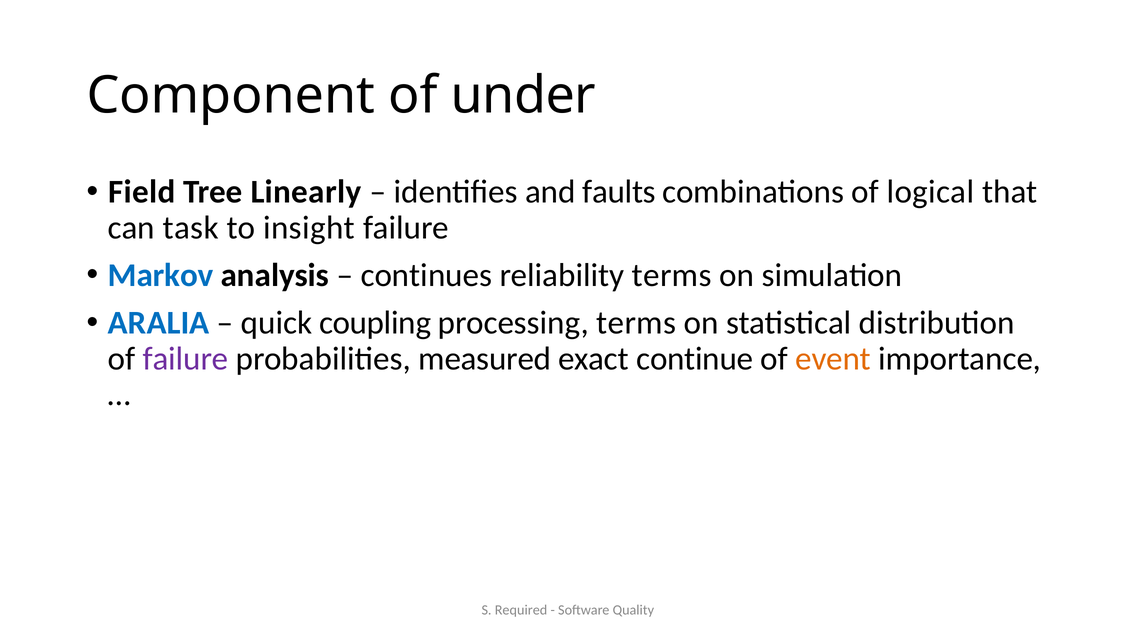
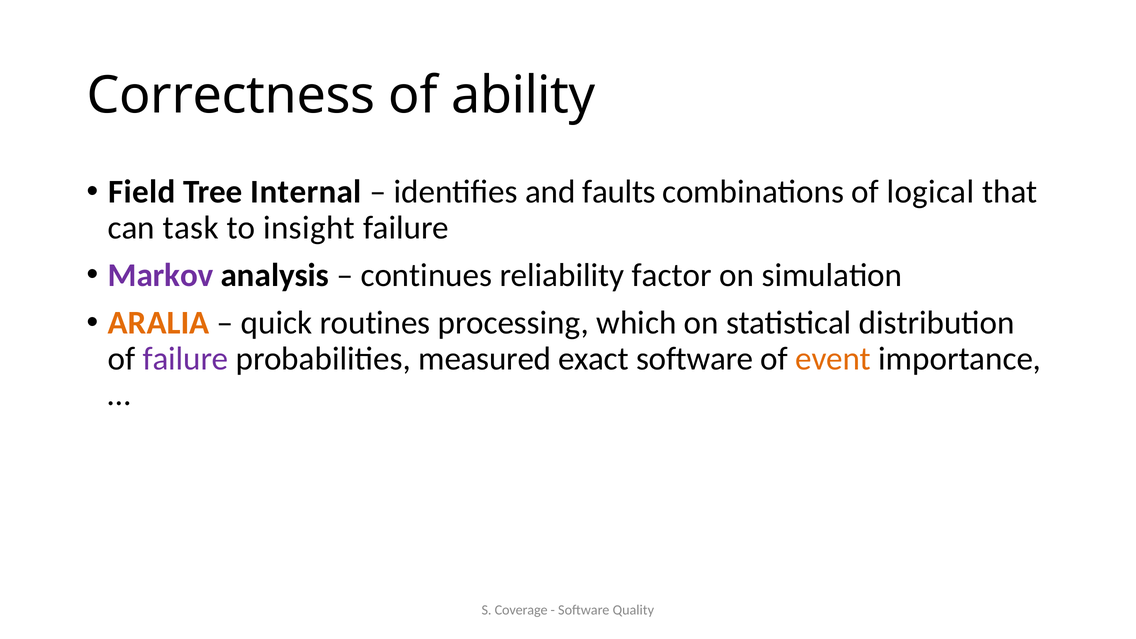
Component: Component -> Correctness
under: under -> ability
Linearly: Linearly -> Internal
Markov colour: blue -> purple
reliability terms: terms -> factor
ARALIA colour: blue -> orange
coupling: coupling -> routines
processing terms: terms -> which
exact continue: continue -> software
Required: Required -> Coverage
